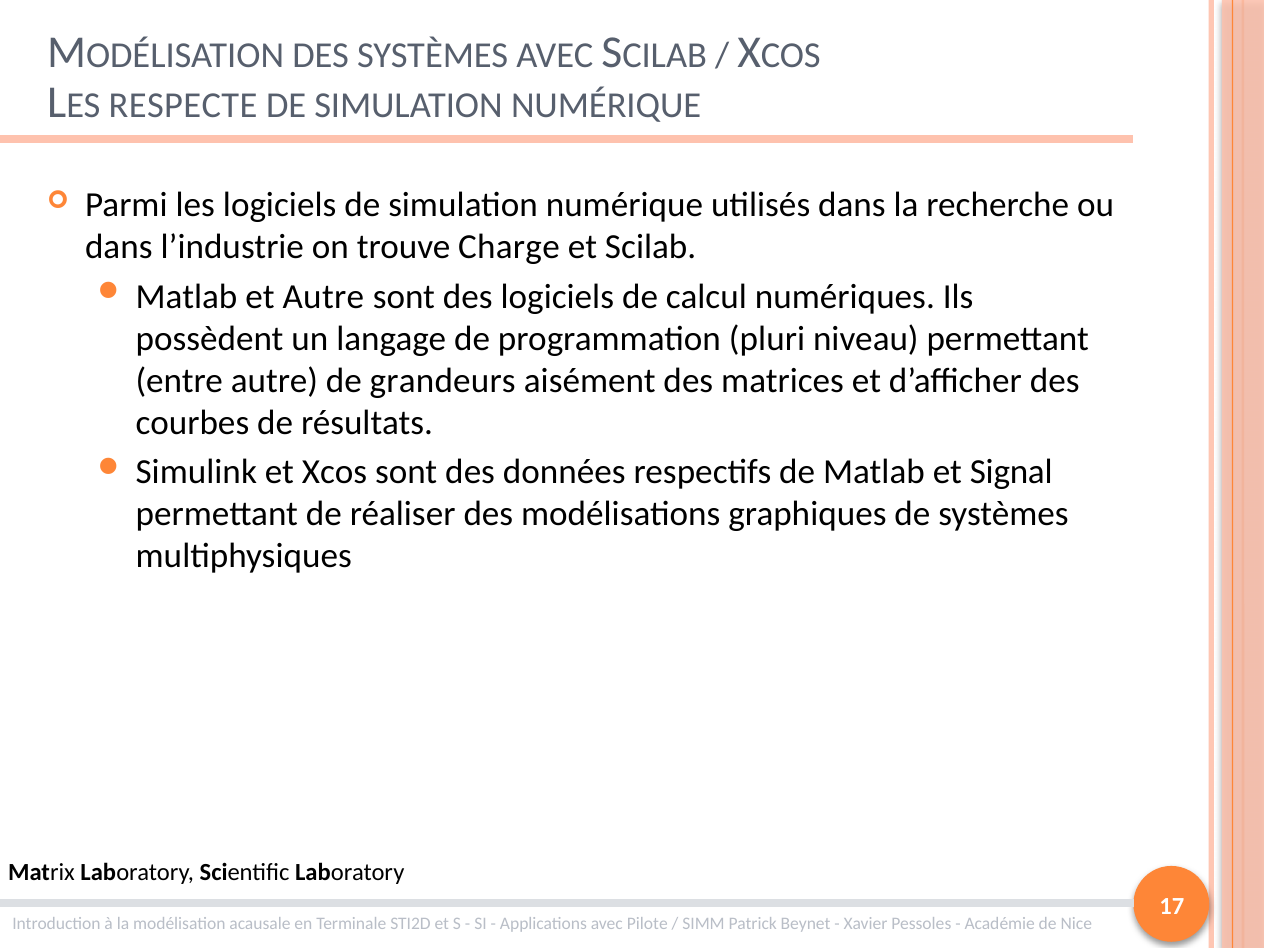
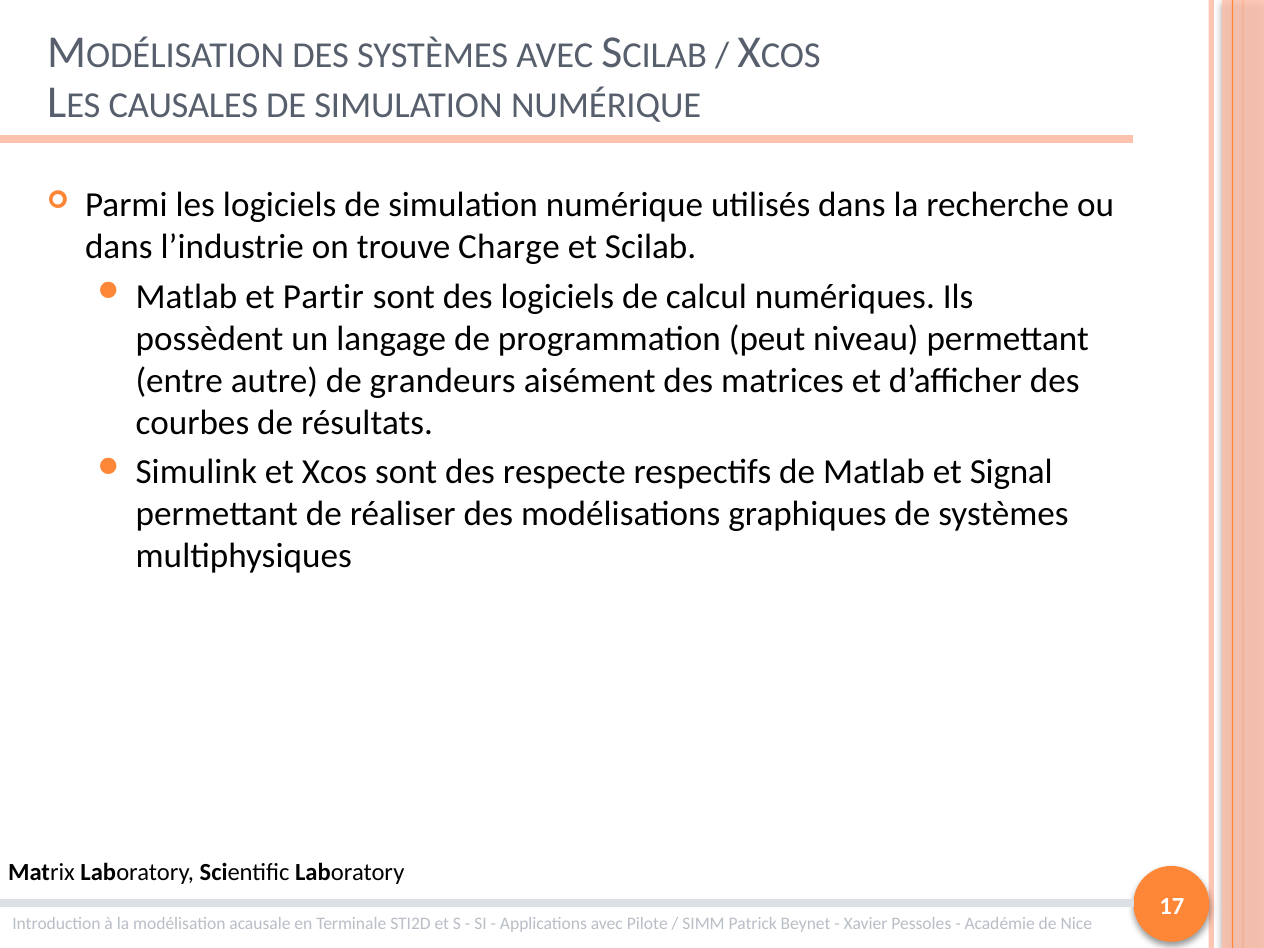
RESPECTE: RESPECTE -> CAUSALES
et Autre: Autre -> Partir
pluri: pluri -> peut
données: données -> respecte
